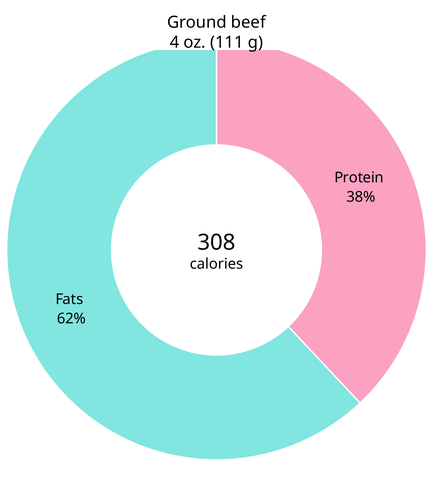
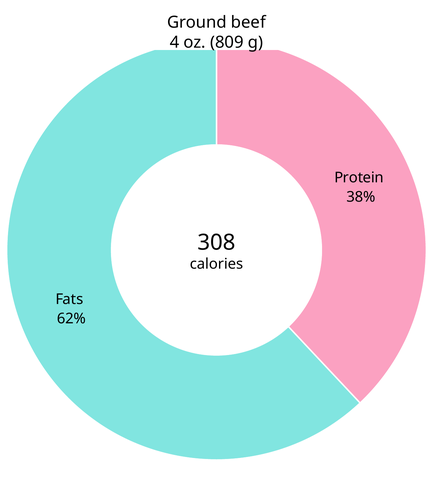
111: 111 -> 809
